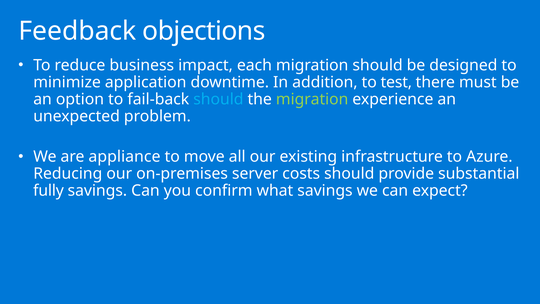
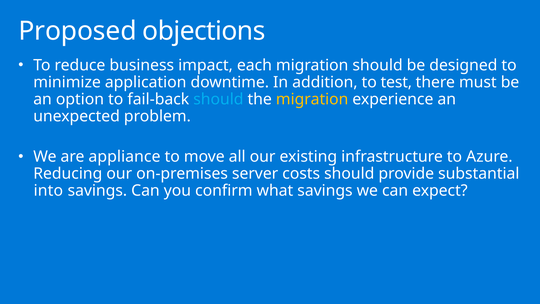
Feedback: Feedback -> Proposed
migration at (312, 99) colour: light green -> yellow
fully: fully -> into
